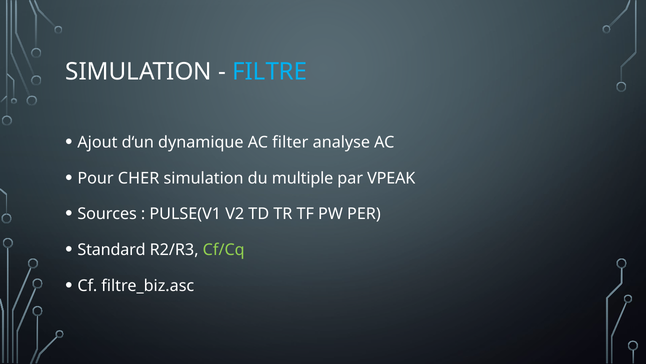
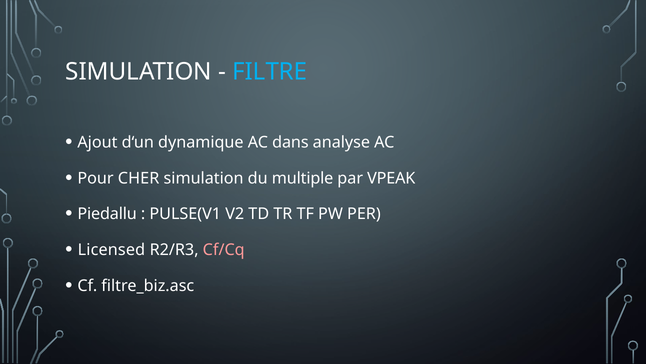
filter: filter -> dans
Sources: Sources -> Piedallu
Standard: Standard -> Licensed
Cf/Cq colour: light green -> pink
